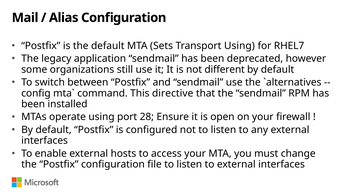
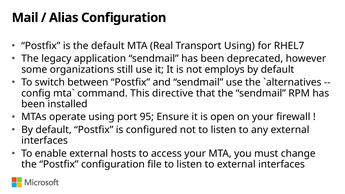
Sets: Sets -> Real
different: different -> employs
28: 28 -> 95
